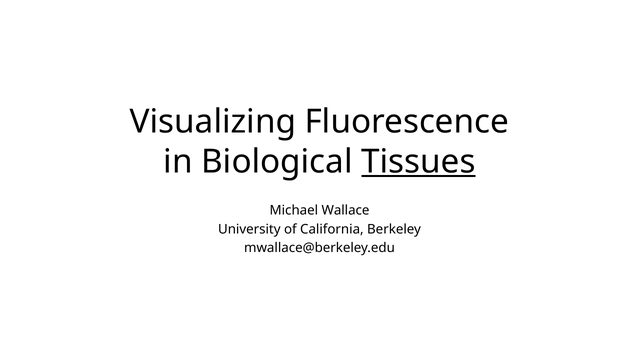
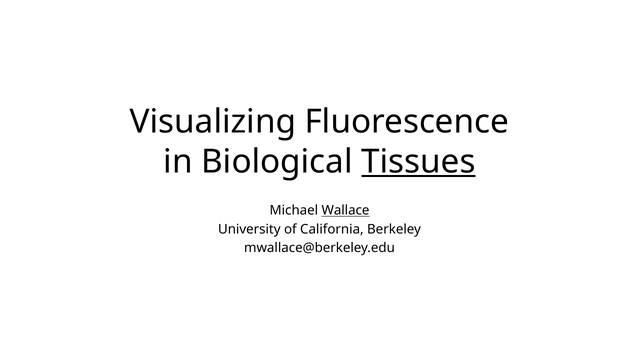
Wallace underline: none -> present
